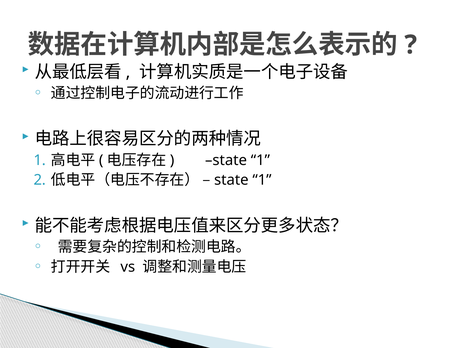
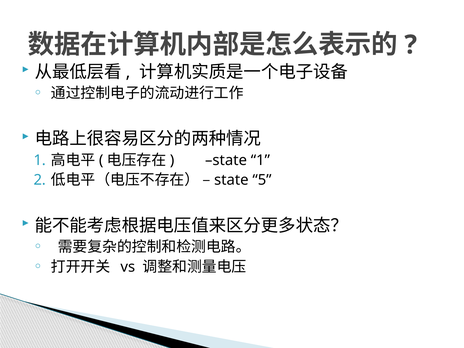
1 at (262, 180): 1 -> 5
